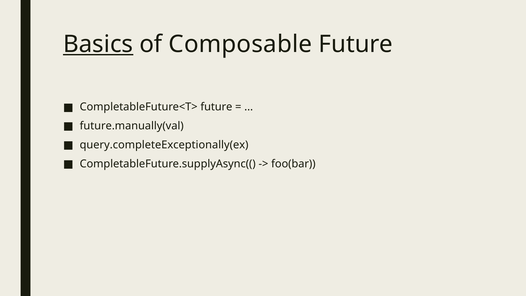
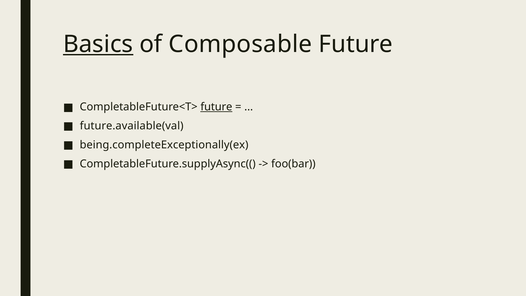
future at (216, 107) underline: none -> present
future.manually(val: future.manually(val -> future.available(val
query.completeExceptionally(ex: query.completeExceptionally(ex -> being.completeExceptionally(ex
